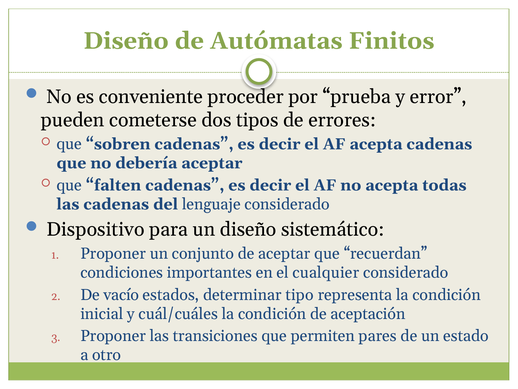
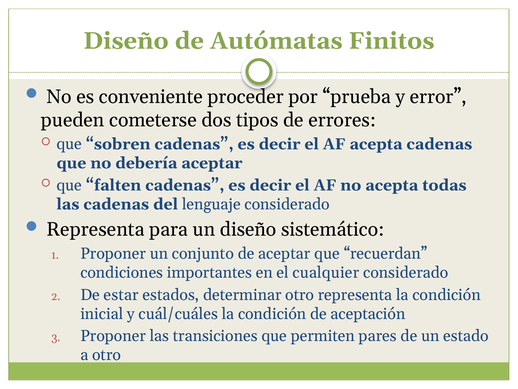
Dispositivo at (95, 229): Dispositivo -> Representa
vacío: vacío -> estar
determinar tipo: tipo -> otro
